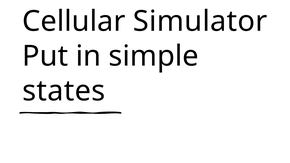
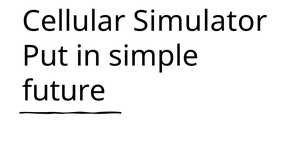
states: states -> future
